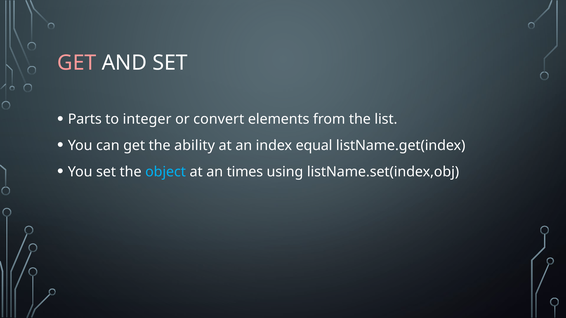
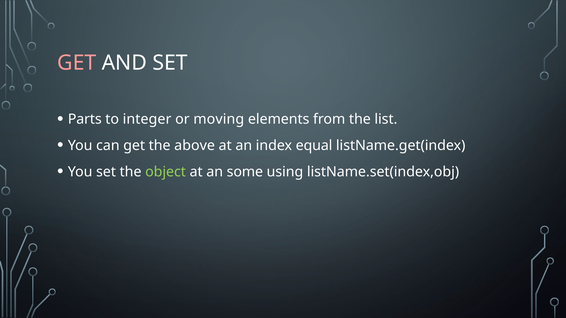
convert: convert -> moving
ability: ability -> above
object colour: light blue -> light green
times: times -> some
